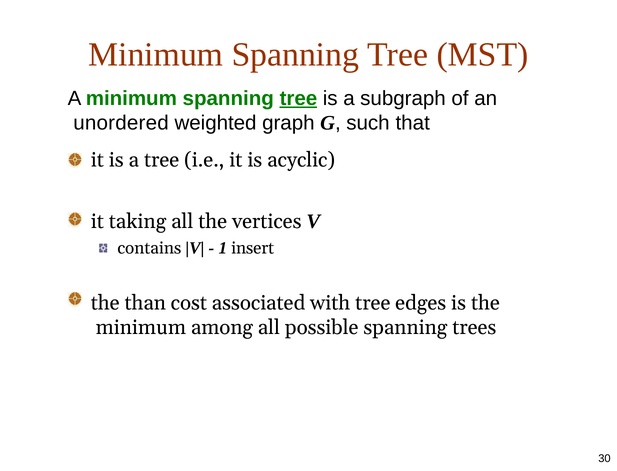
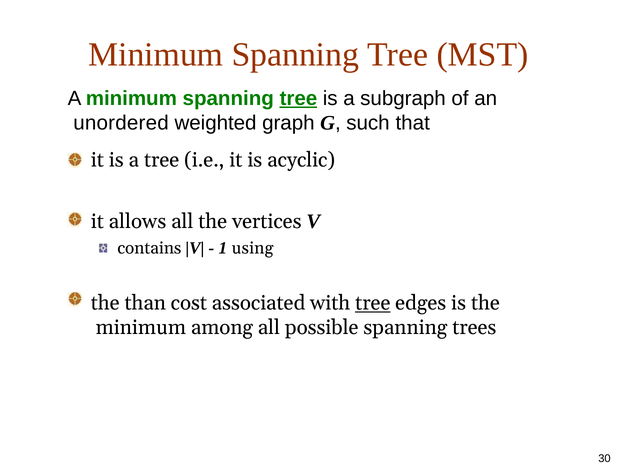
taking: taking -> allows
insert: insert -> using
tree at (373, 303) underline: none -> present
